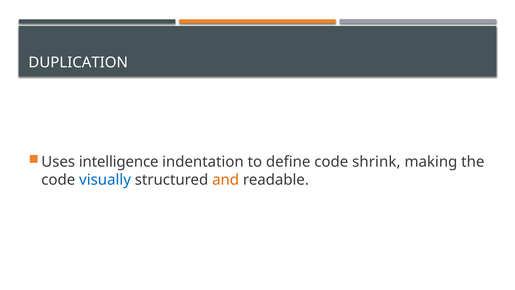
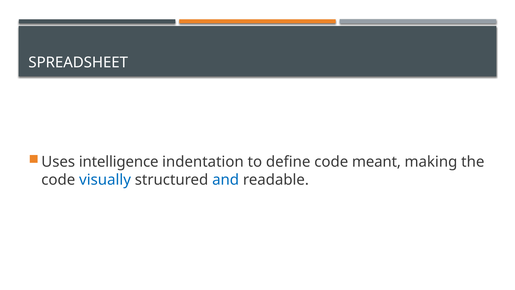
DUPLICATION: DUPLICATION -> SPREADSHEET
shrink: shrink -> meant
and colour: orange -> blue
